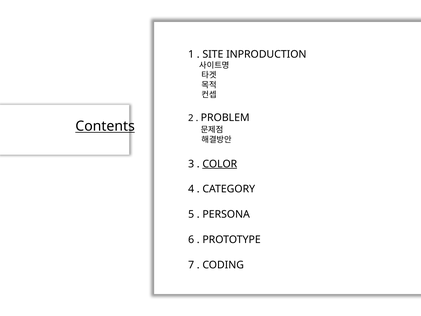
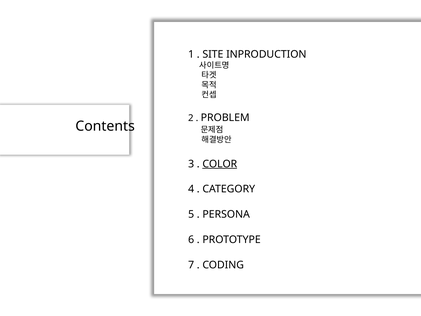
Contents underline: present -> none
